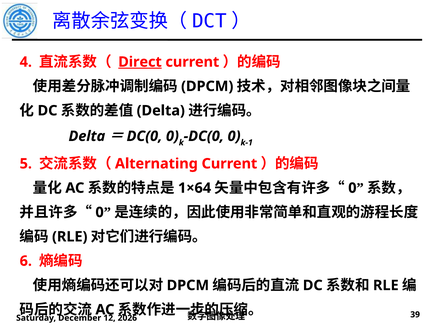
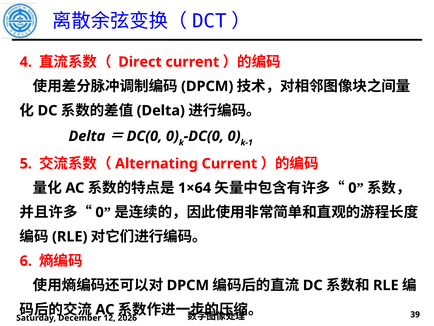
Direct underline: present -> none
